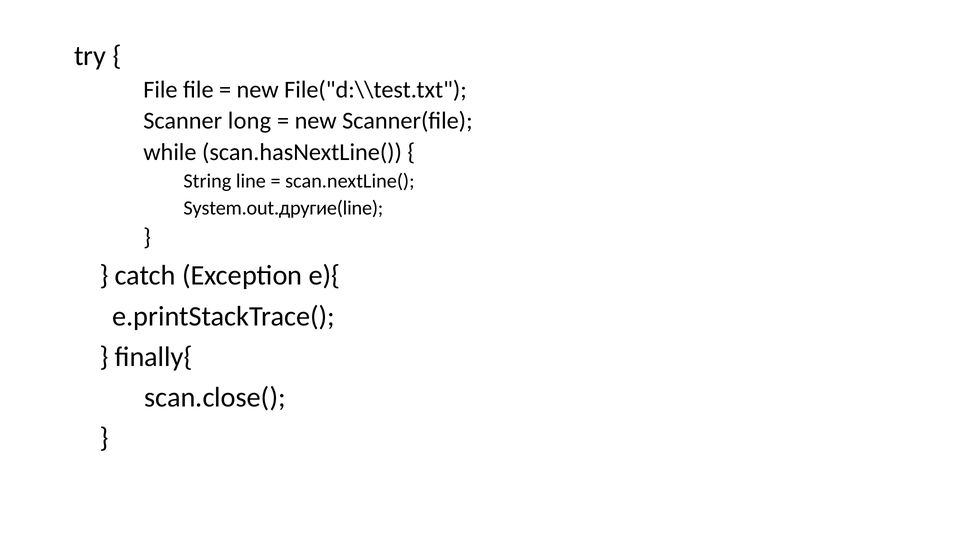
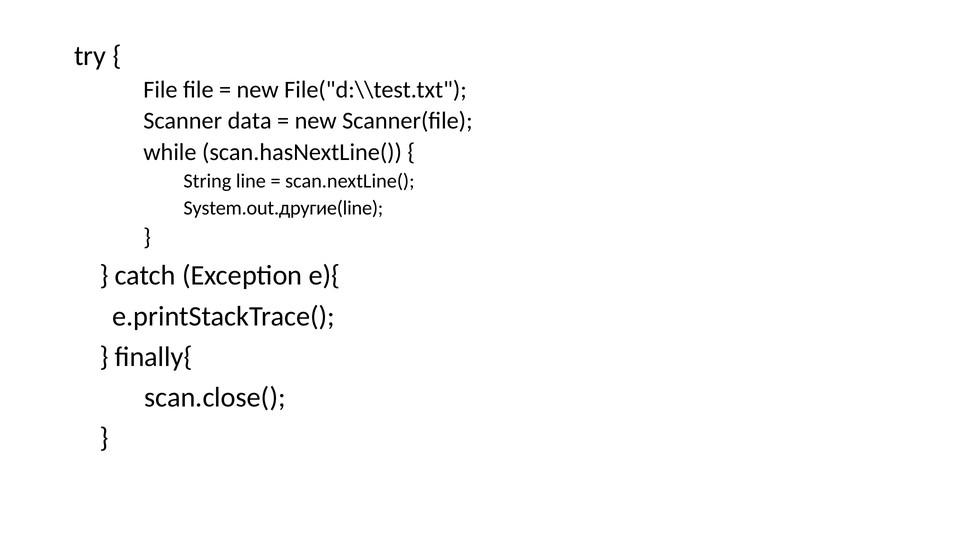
long: long -> data
